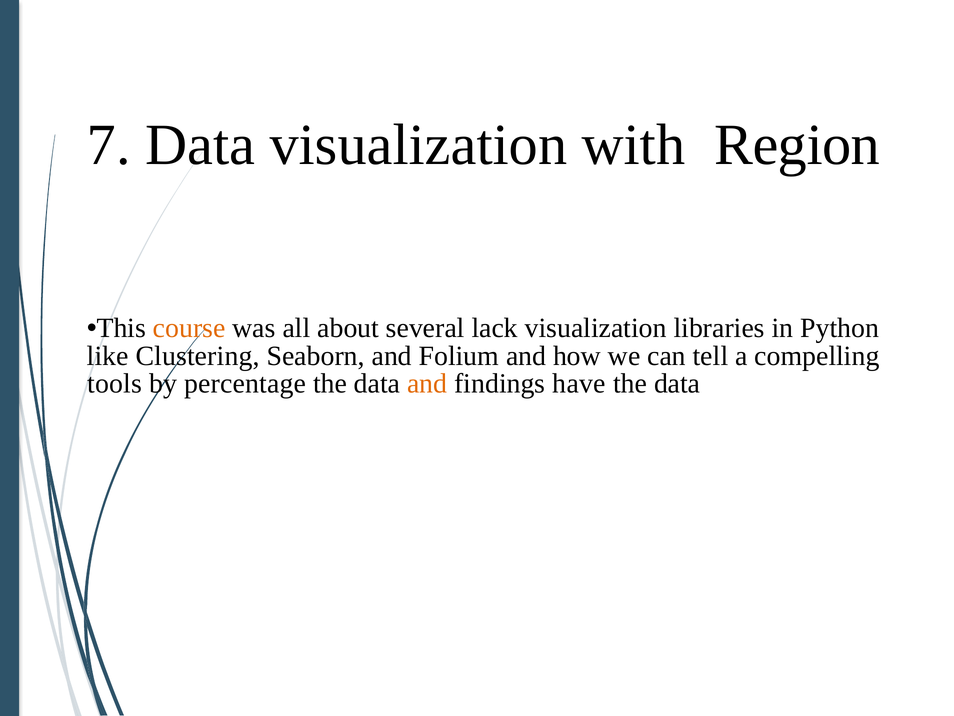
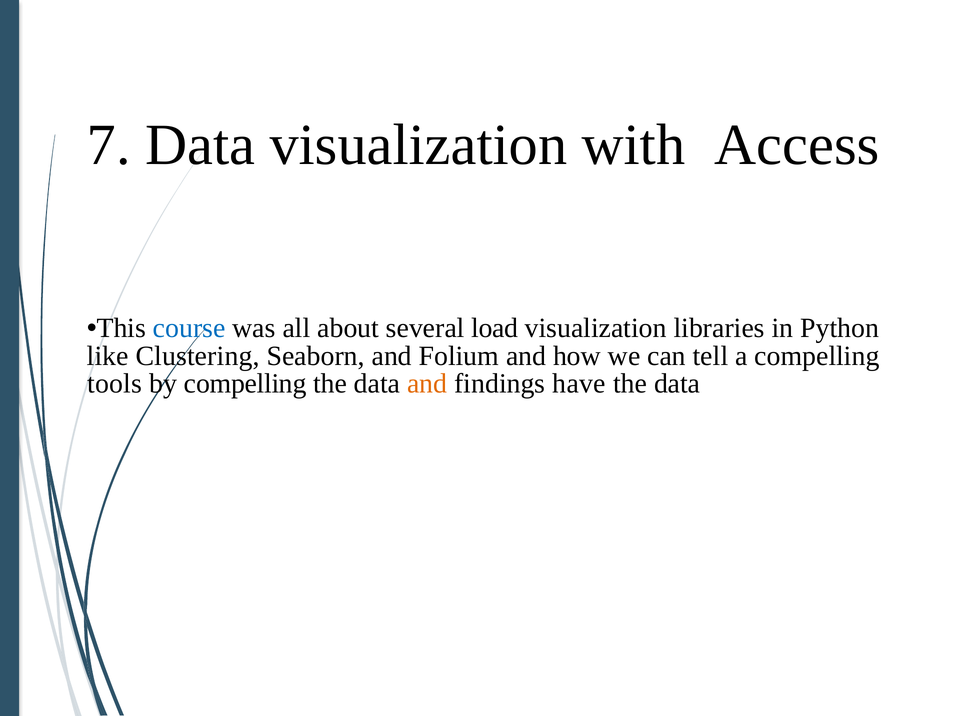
Region: Region -> Access
course colour: orange -> blue
lack: lack -> load
by percentage: percentage -> compelling
